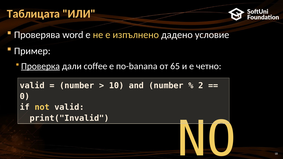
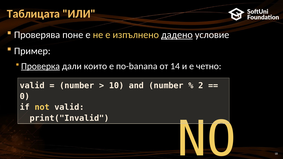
word: word -> поне
дадено underline: none -> present
coffee: coffee -> които
65: 65 -> 14
